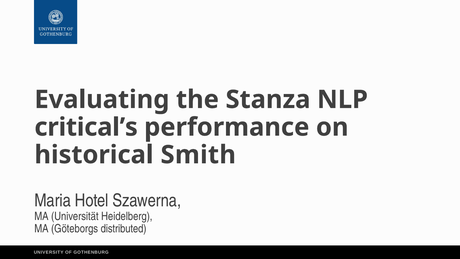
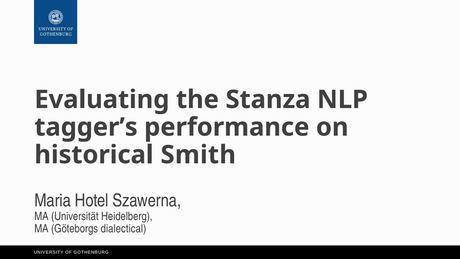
critical’s: critical’s -> tagger’s
distributed: distributed -> dialectical
